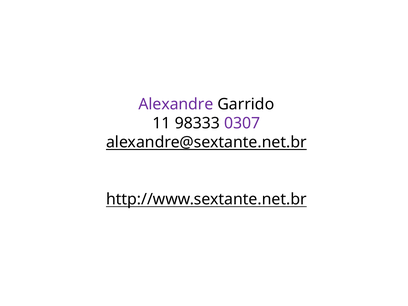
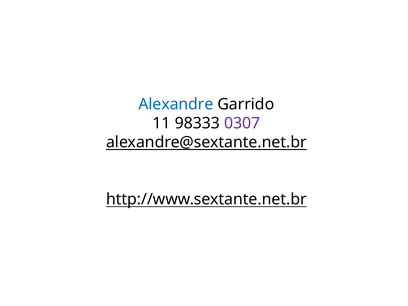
Alexandre colour: purple -> blue
